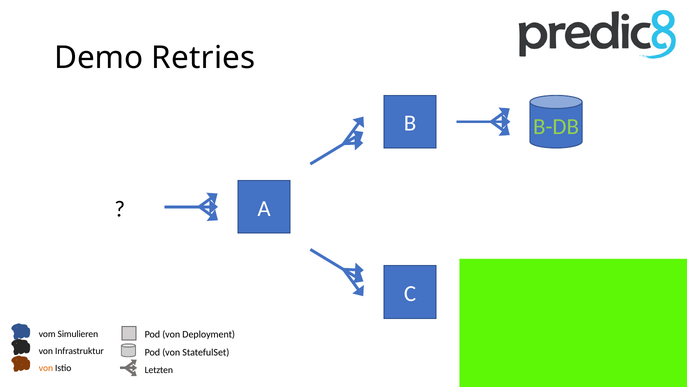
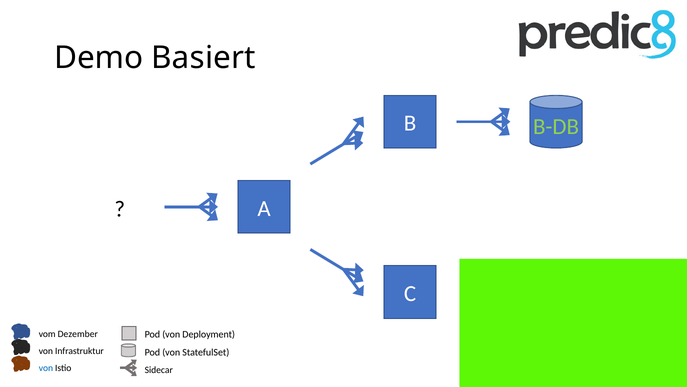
Retries: Retries -> Basiert
Simulieren: Simulieren -> Dezember
von at (46, 368) colour: orange -> blue
Letzten: Letzten -> Sidecar
